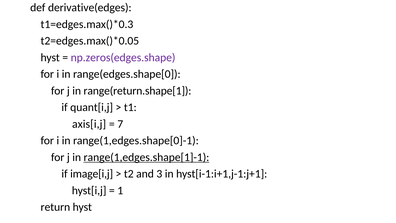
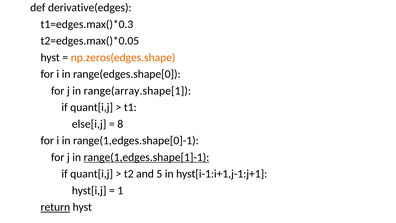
np.zeros(edges.shape colour: purple -> orange
range(return.shape[1: range(return.shape[1 -> range(array.shape[1
axis[i,j: axis[i,j -> else[i,j
7: 7 -> 8
image[i,j at (92, 174): image[i,j -> quant[i,j
3: 3 -> 5
return underline: none -> present
